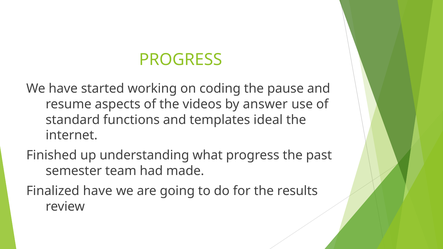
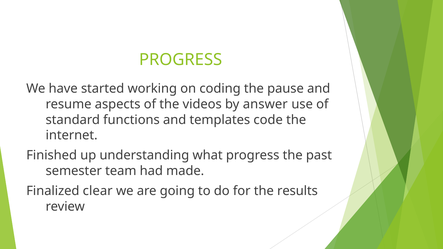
ideal: ideal -> code
Finalized have: have -> clear
